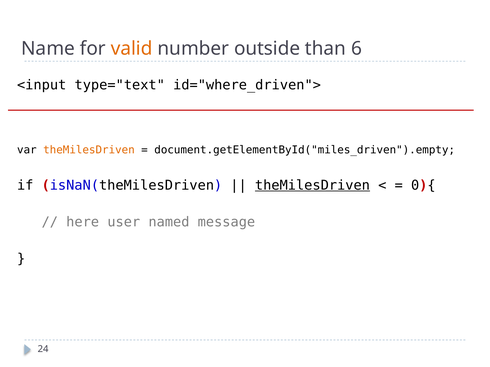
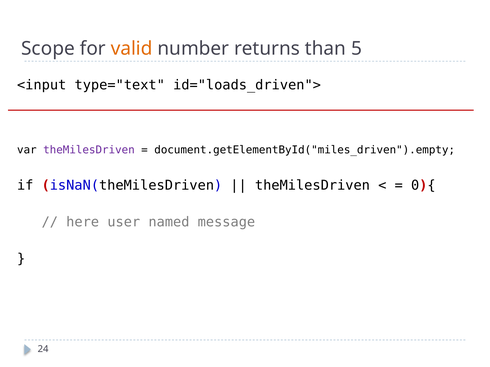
Name: Name -> Scope
outside: outside -> returns
6: 6 -> 5
id="where_driven">: id="where_driven"> -> id="loads_driven">
theMilesDriven at (89, 150) colour: orange -> purple
theMilesDriven at (312, 185) underline: present -> none
